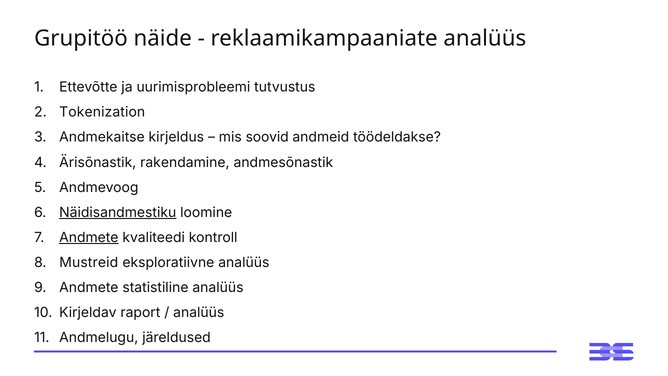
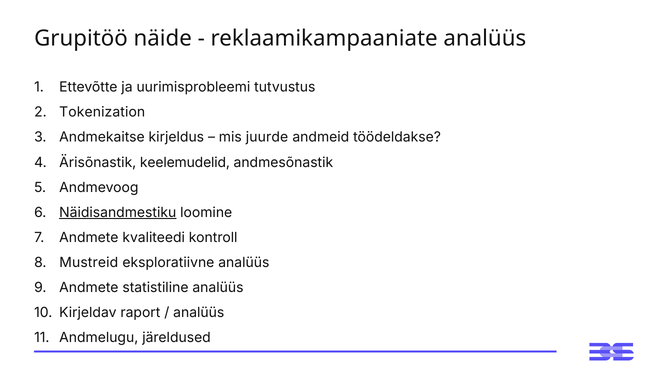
soovid: soovid -> juurde
rakendamine: rakendamine -> keelemudelid
Andmete at (89, 237) underline: present -> none
